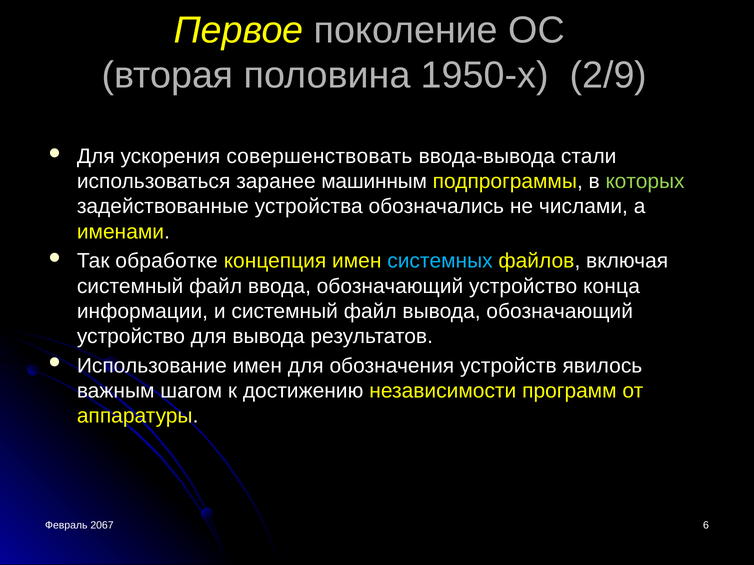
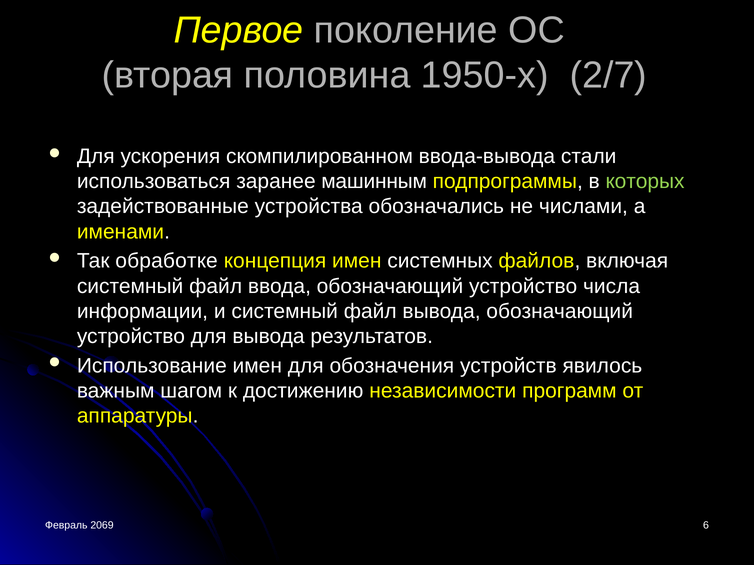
2/9: 2/9 -> 2/7
совершенствовать: совершенствовать -> скомпилированном
системных colour: light blue -> white
конца: конца -> числа
2067: 2067 -> 2069
